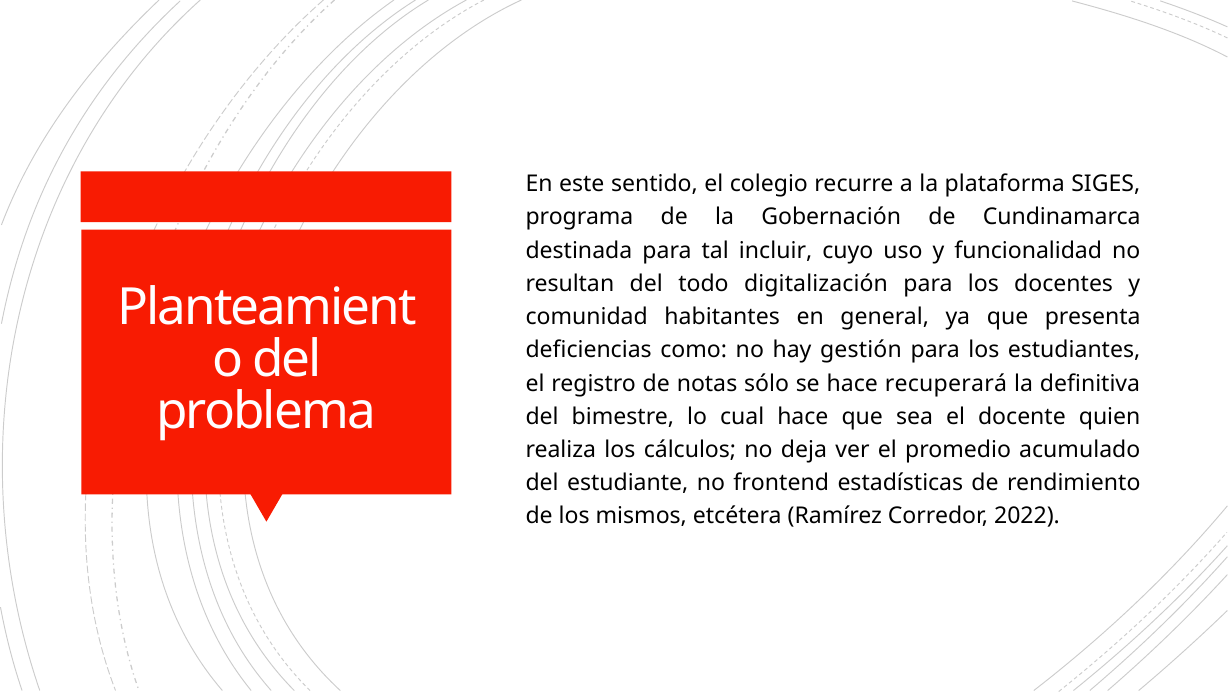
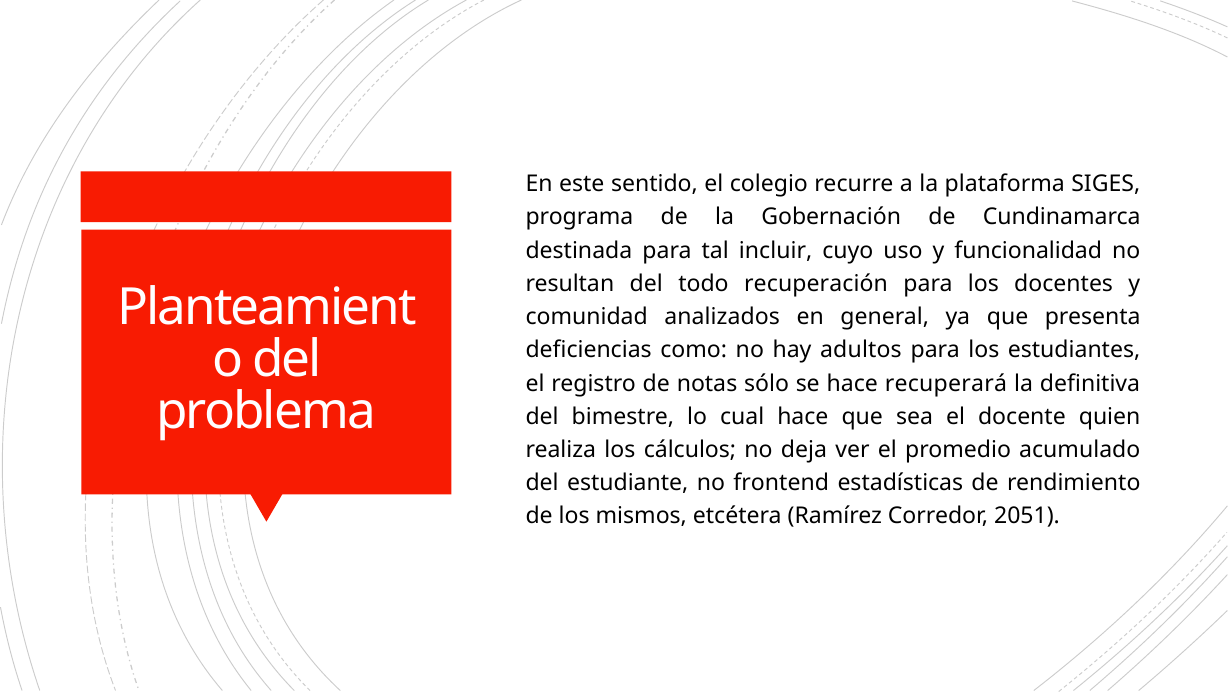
digitalización: digitalización -> recuperación
habitantes: habitantes -> analizados
gestión: gestión -> adultos
2022: 2022 -> 2051
